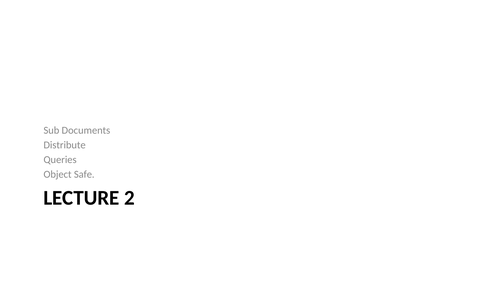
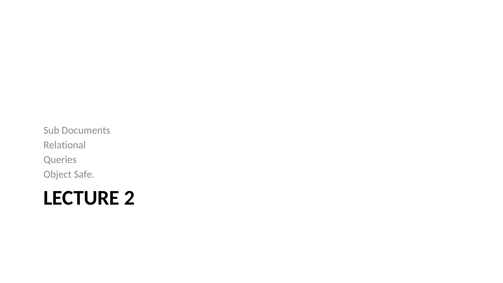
Distribute: Distribute -> Relational
